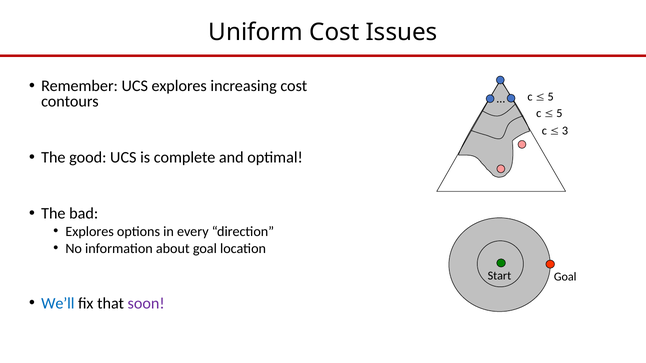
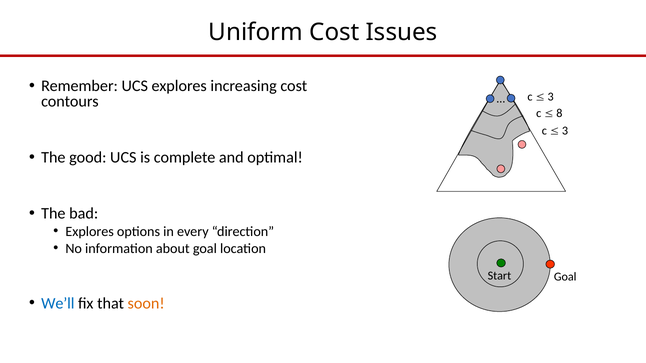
5 at (551, 97): 5 -> 3
5 at (559, 113): 5 -> 8
soon colour: purple -> orange
